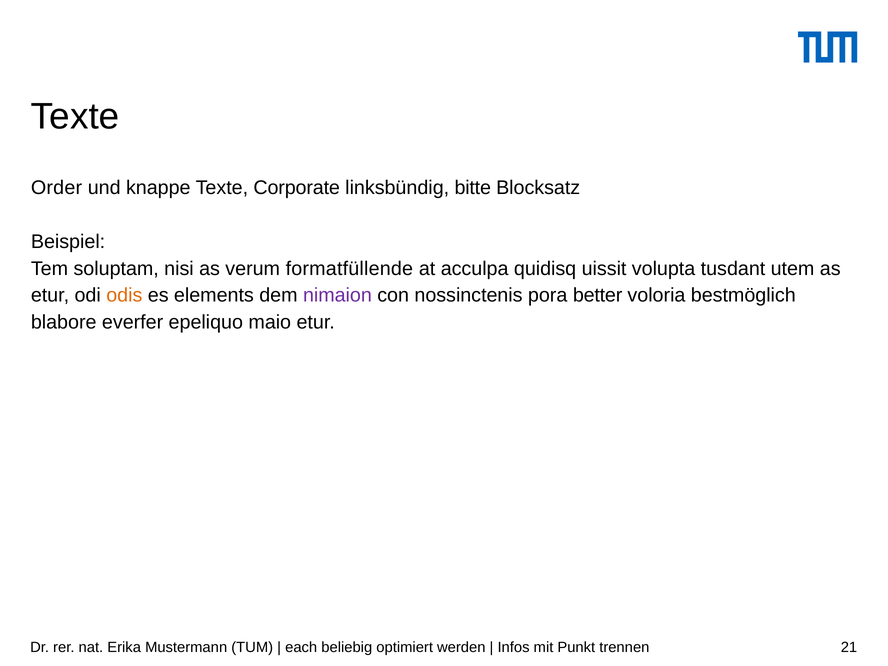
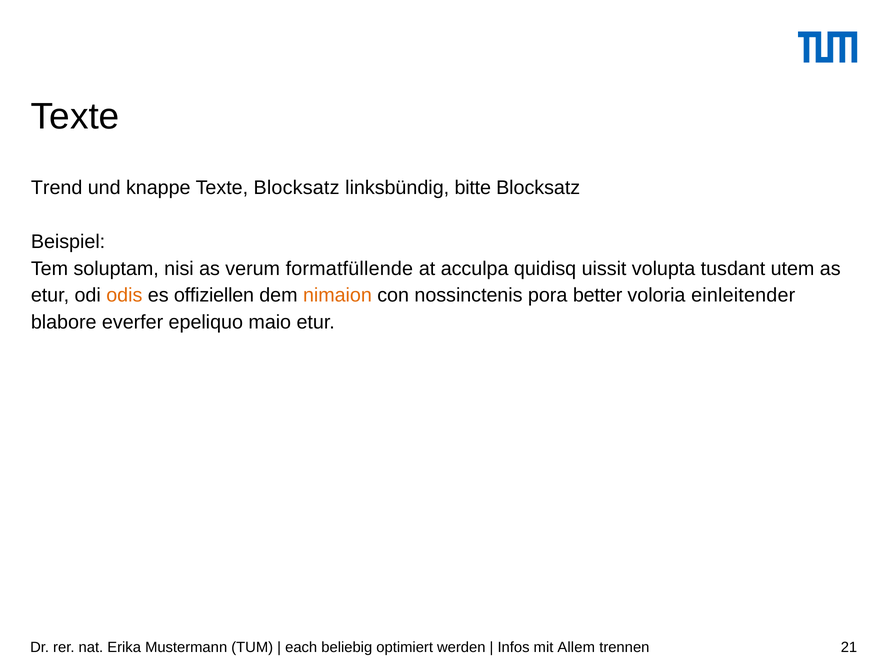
Order: Order -> Trend
Texte Corporate: Corporate -> Blocksatz
elements: elements -> offiziellen
nimaion colour: purple -> orange
bestmöglich: bestmöglich -> einleitender
Punkt: Punkt -> Allem
